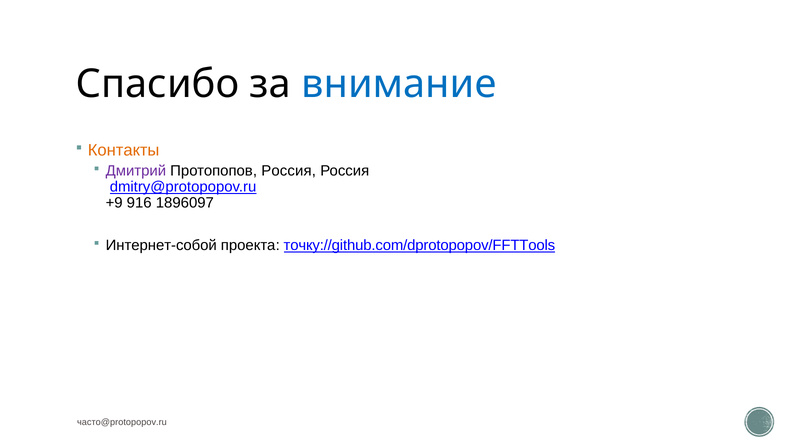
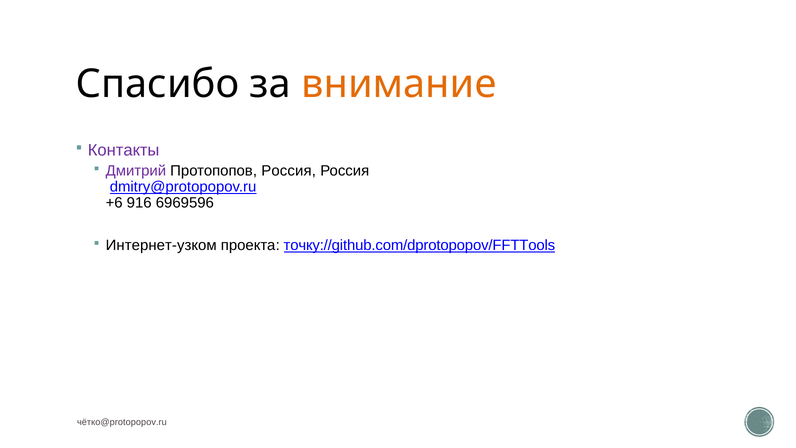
внимание colour: blue -> orange
Контакты colour: orange -> purple
+9: +9 -> +6
1896097: 1896097 -> 6969596
Интернет-собой: Интернет-собой -> Интернет-узком
часто@protopopov.ru: часто@protopopov.ru -> чётко@protopopov.ru
